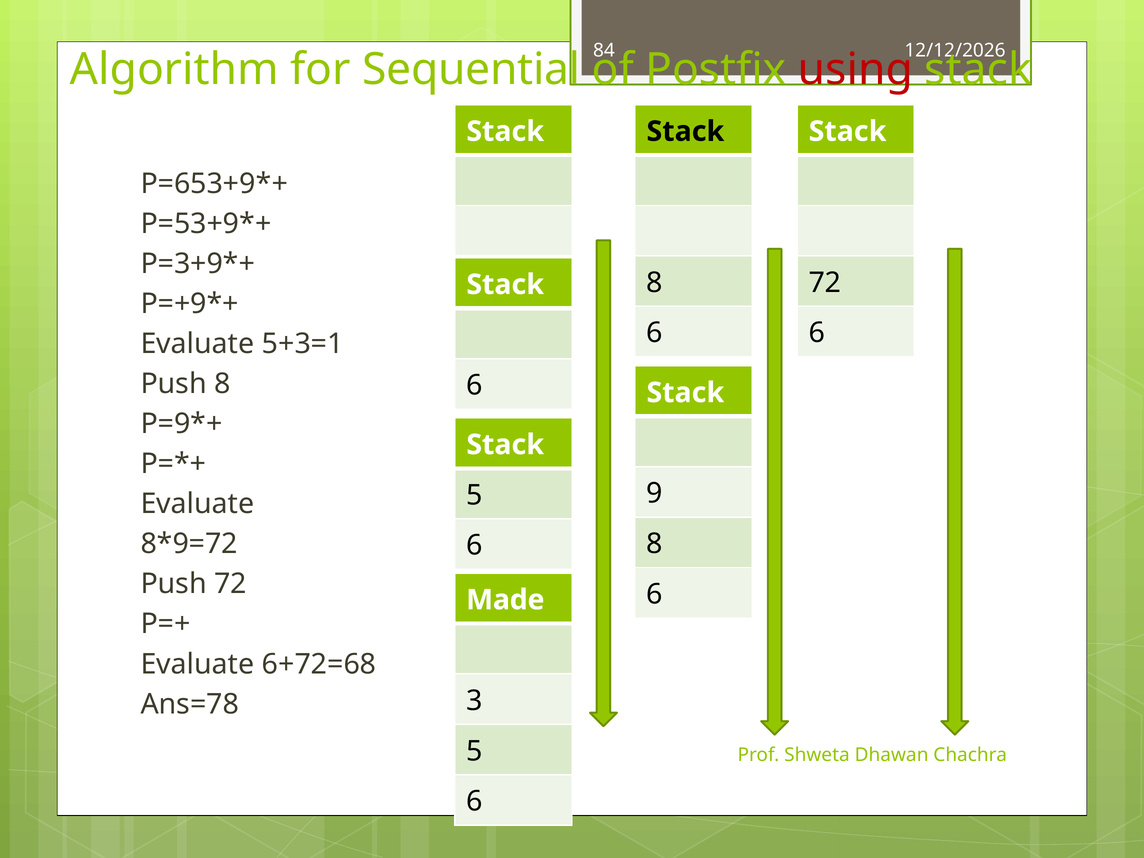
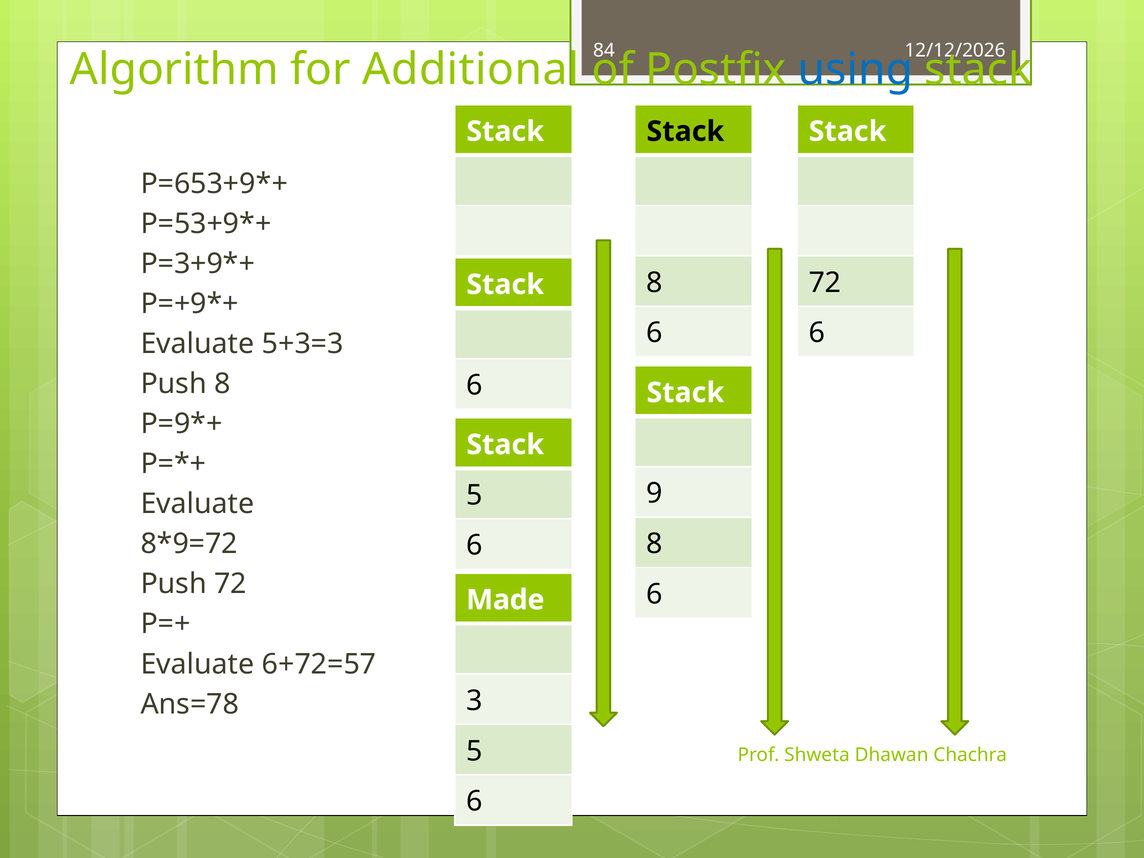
Sequential: Sequential -> Additional
using colour: red -> blue
5+3=1: 5+3=1 -> 5+3=3
6+72=68: 6+72=68 -> 6+72=57
